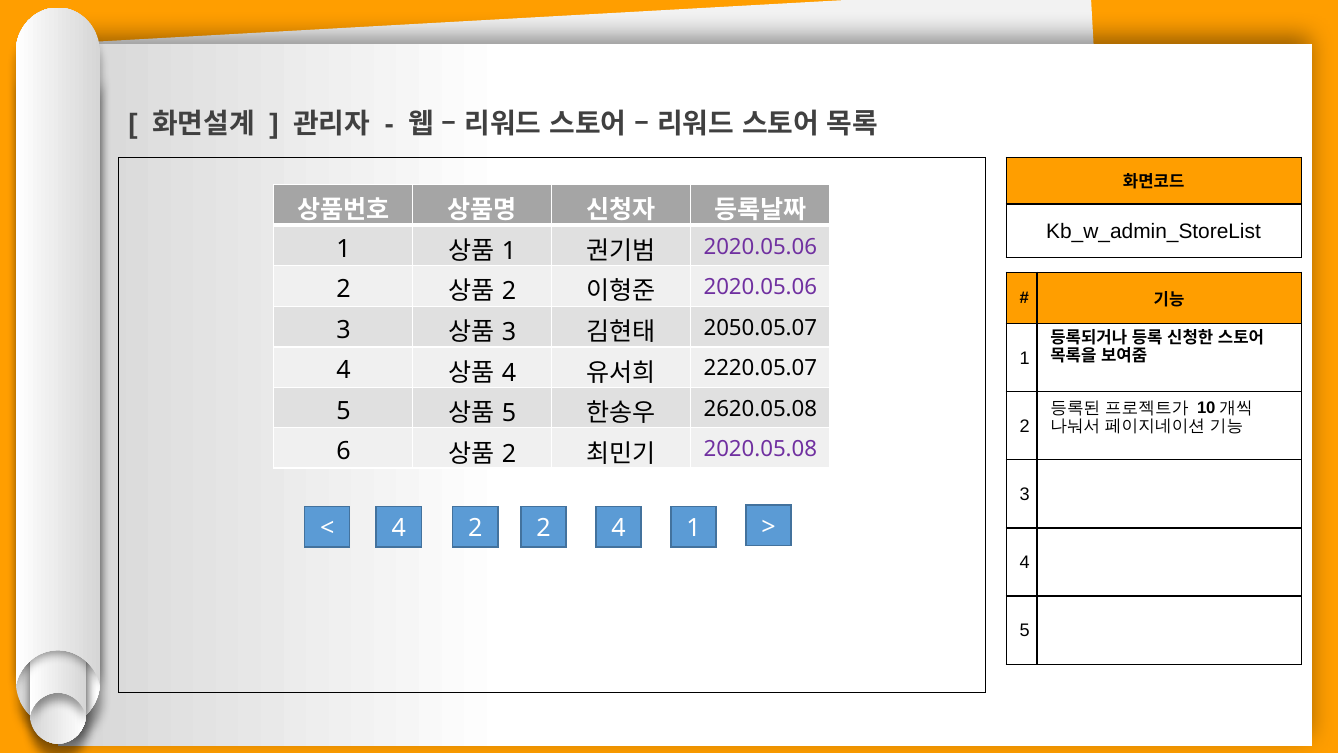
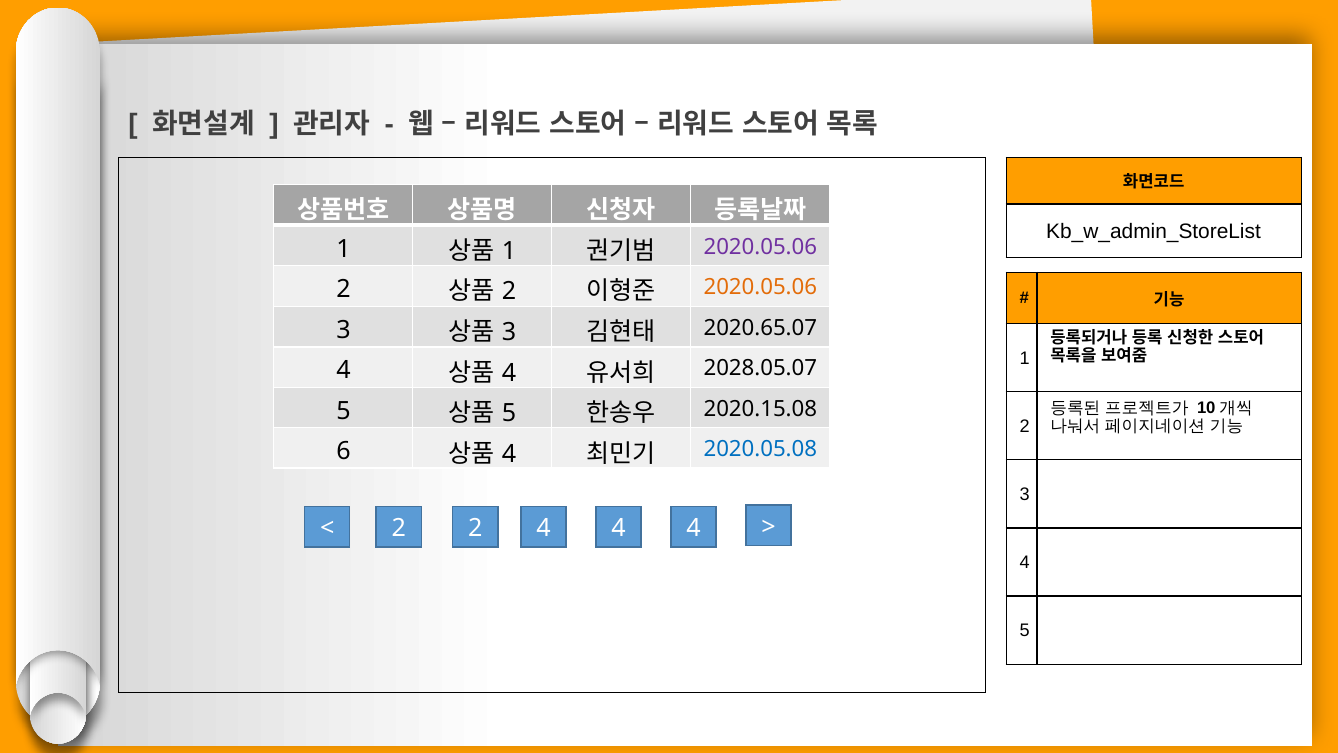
2020.05.06 at (760, 287) colour: purple -> orange
2050.05.07: 2050.05.07 -> 2020.65.07
2220.05.07: 2220.05.07 -> 2028.05.07
2620.05.08: 2620.05.08 -> 2020.15.08
2 at (509, 454): 2 -> 4
2020.05.08 colour: purple -> blue
4 at (399, 528): 4 -> 2
2 2: 2 -> 4
1 at (694, 528): 1 -> 4
